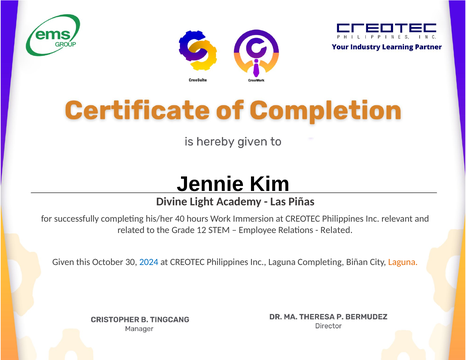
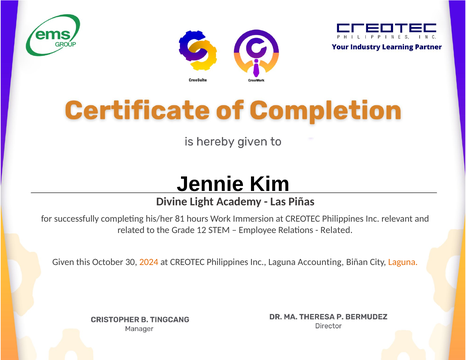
40: 40 -> 81
2024 colour: blue -> orange
Laguna Completing: Completing -> Accounting
